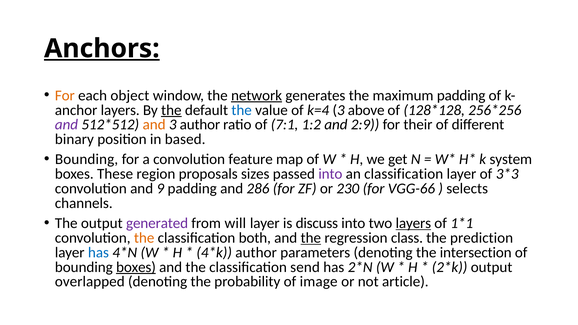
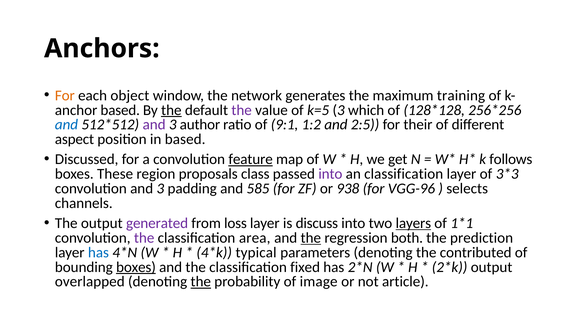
Anchors underline: present -> none
network underline: present -> none
maximum padding: padding -> training
anchor layers: layers -> based
the at (242, 110) colour: blue -> purple
k=4: k=4 -> k=5
above: above -> which
and at (66, 125) colour: purple -> blue
and at (154, 125) colour: orange -> purple
7:1: 7:1 -> 9:1
2:9: 2:9 -> 2:5
binary: binary -> aspect
Bounding at (87, 159): Bounding -> Discussed
feature underline: none -> present
system: system -> follows
sizes: sizes -> class
convolution and 9: 9 -> 3
286: 286 -> 585
230: 230 -> 938
VGG-66: VGG-66 -> VGG-96
will: will -> loss
the at (144, 238) colour: orange -> purple
both: both -> area
class: class -> both
author at (256, 253): author -> typical
intersection: intersection -> contributed
send: send -> fixed
the at (201, 282) underline: none -> present
